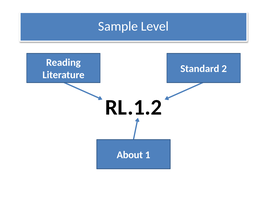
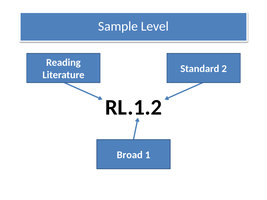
About: About -> Broad
